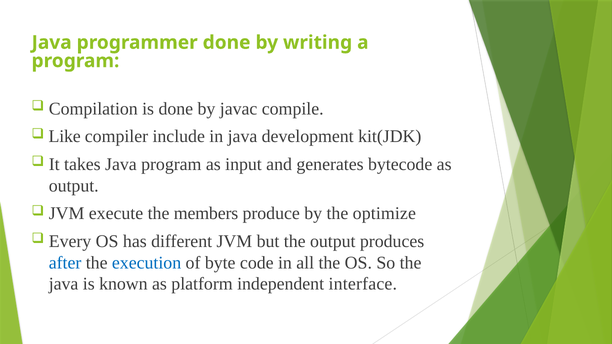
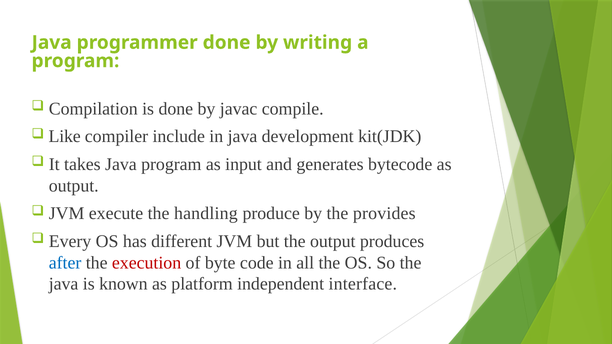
members: members -> handling
optimize: optimize -> provides
execution colour: blue -> red
